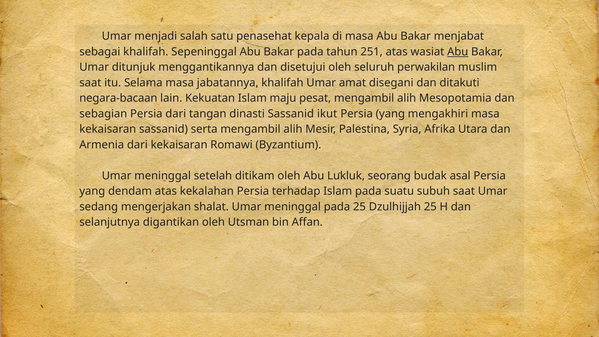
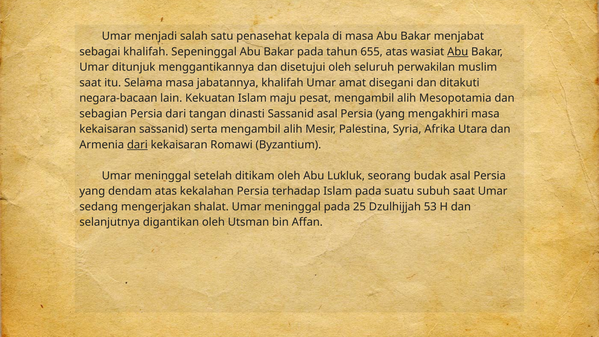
251: 251 -> 655
Sassanid ikut: ikut -> asal
dari at (137, 145) underline: none -> present
Dzulhijjah 25: 25 -> 53
